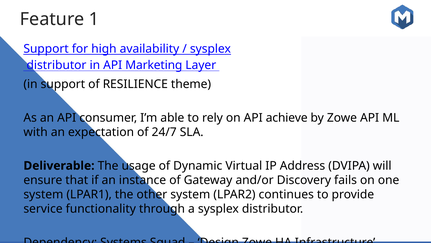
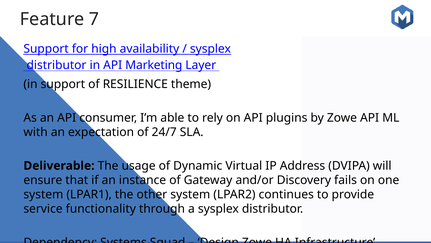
1: 1 -> 7
achieve: achieve -> plugins
